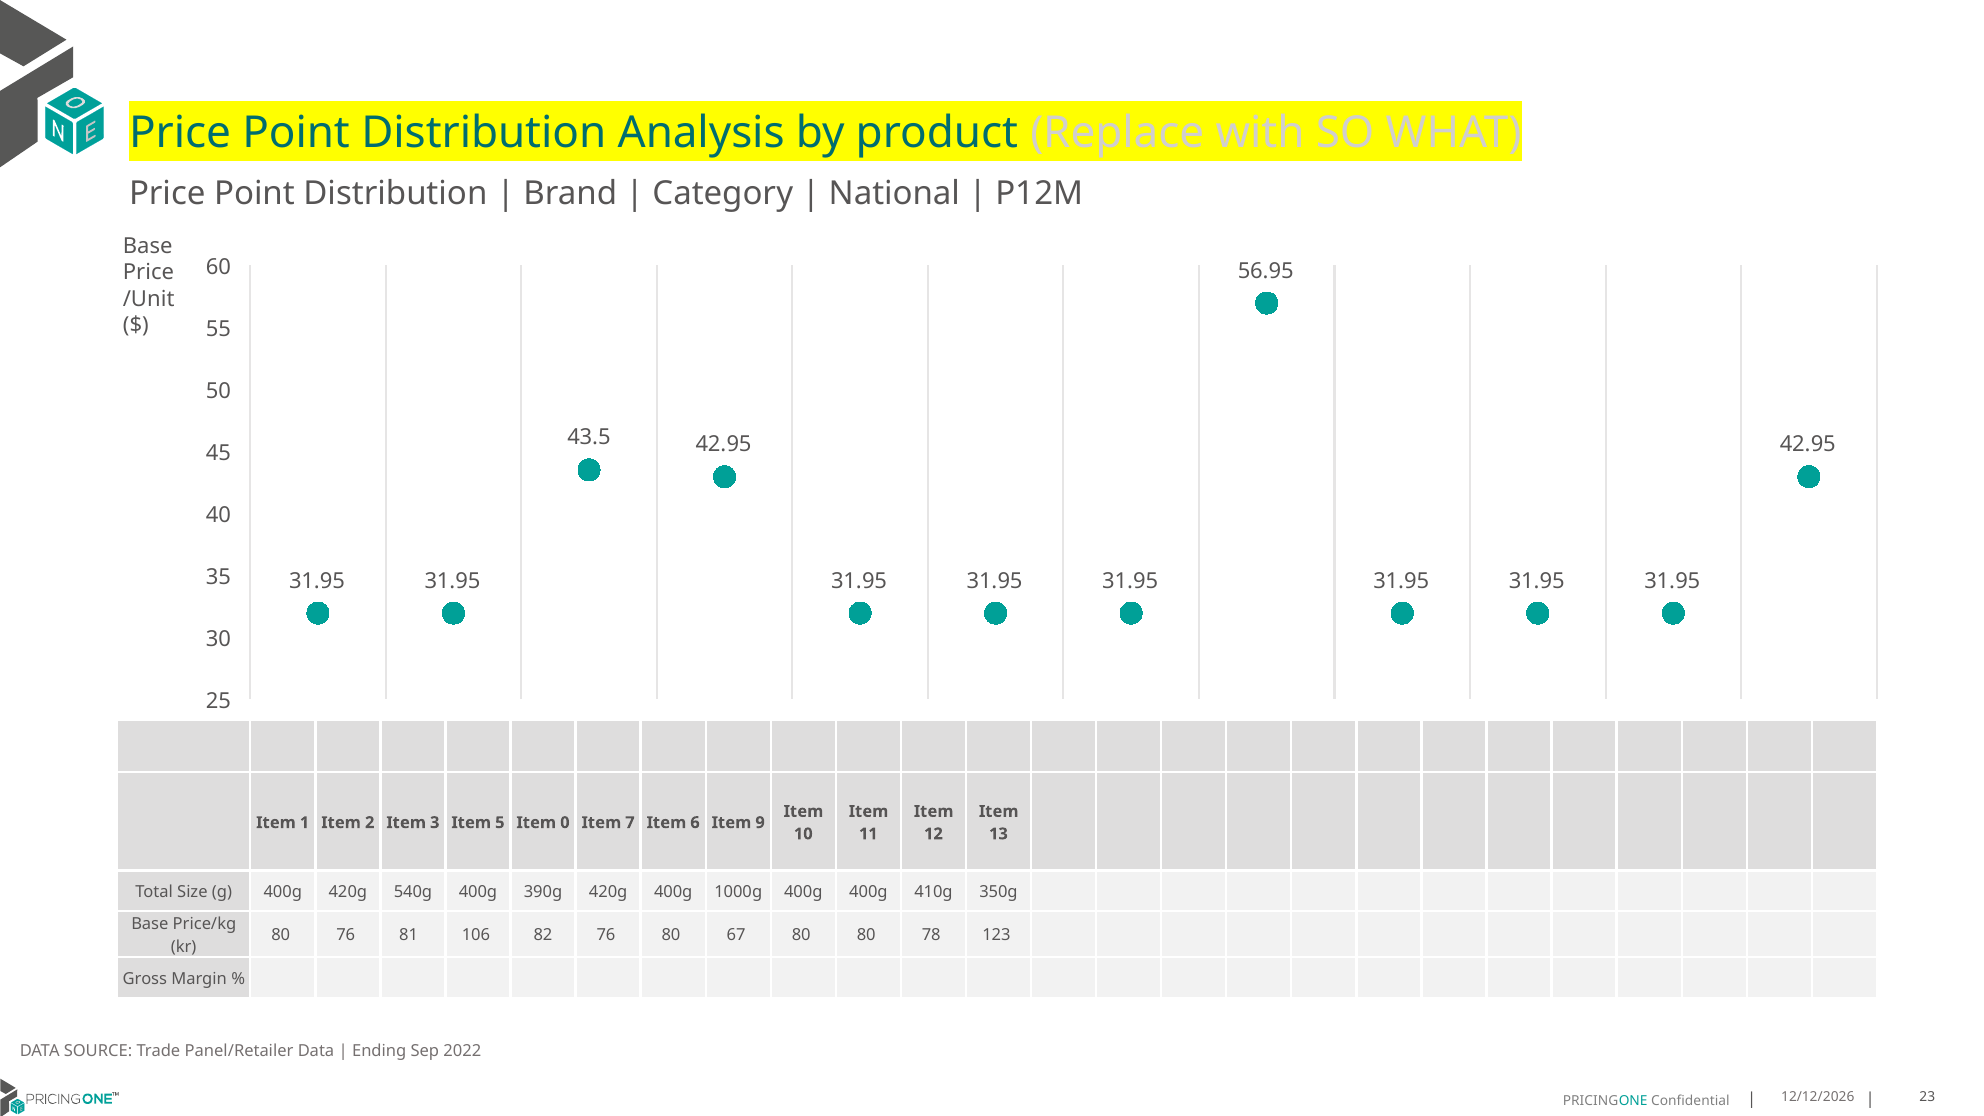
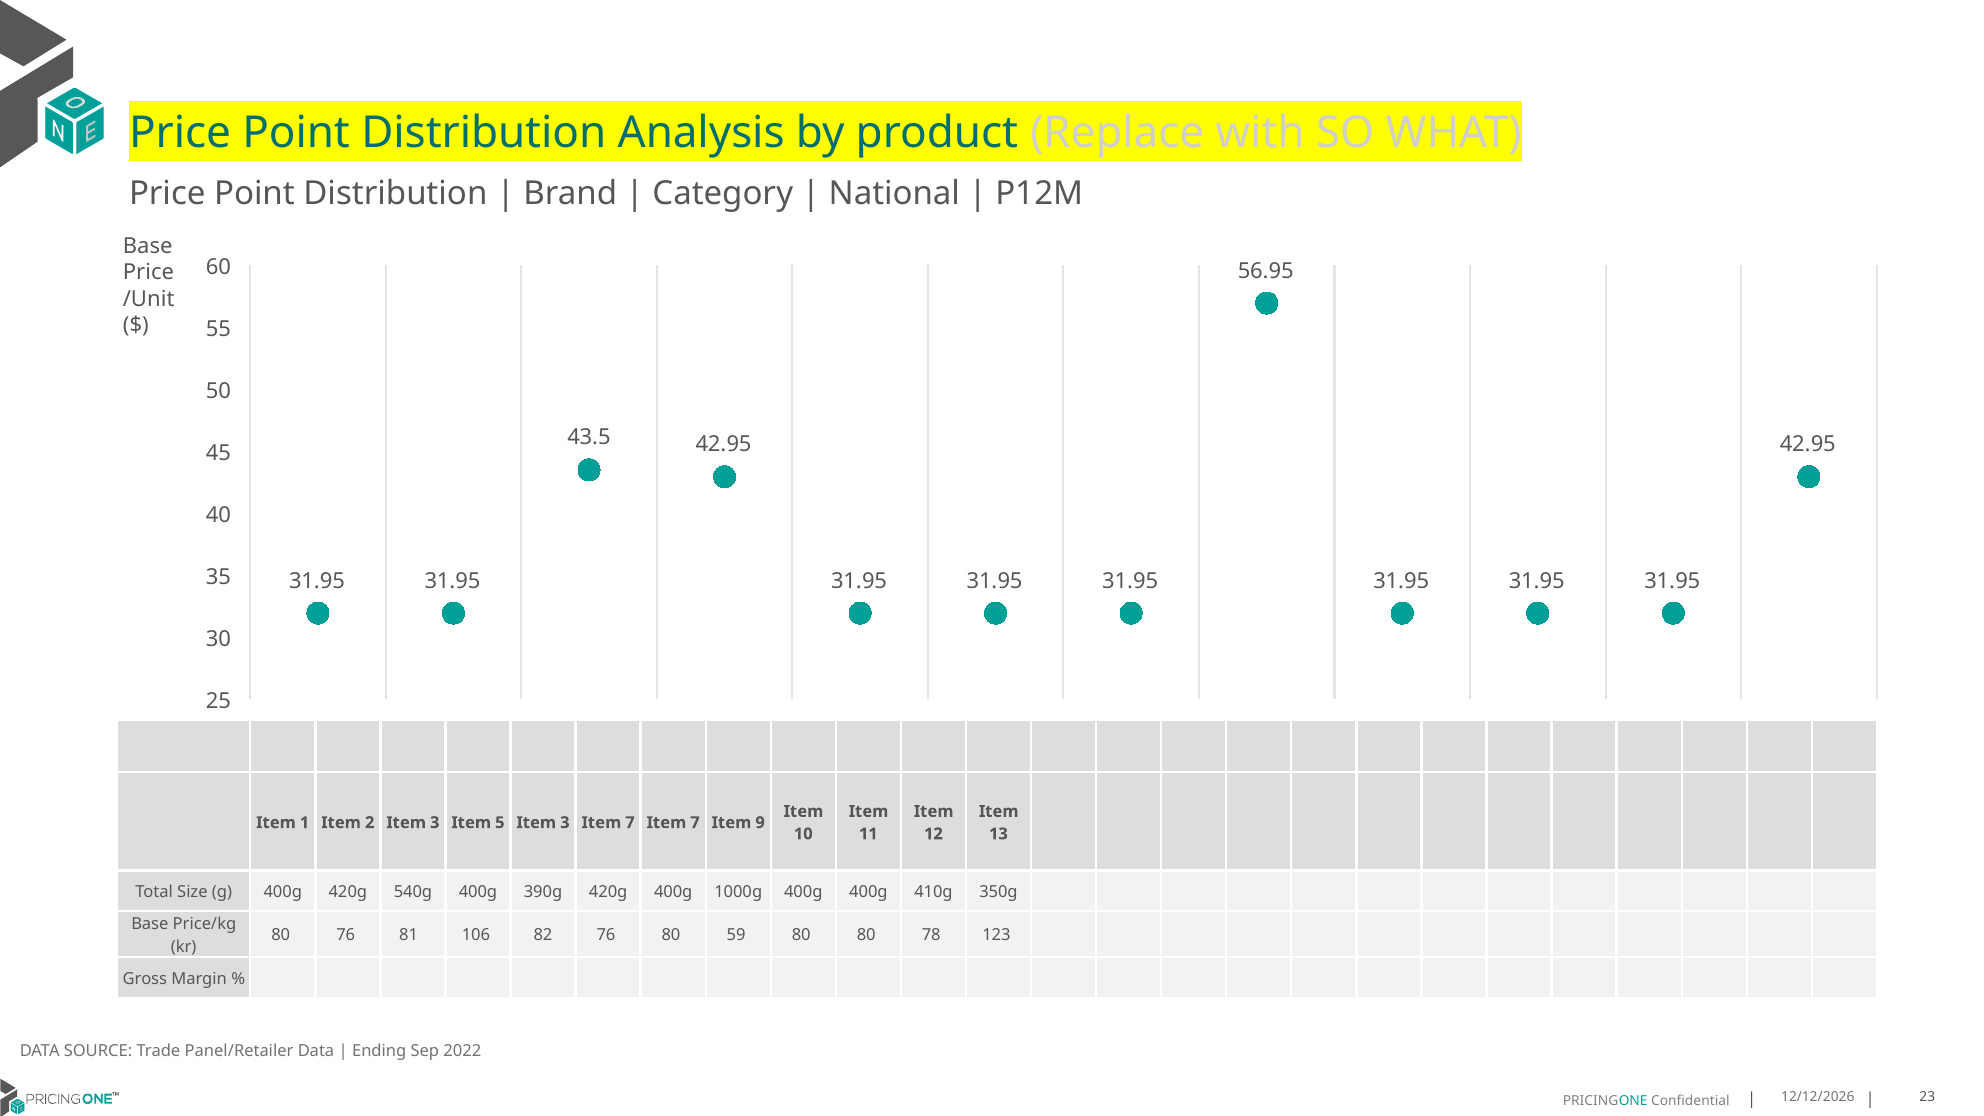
5 Item 0: 0 -> 3
7 Item 6: 6 -> 7
67: 67 -> 59
